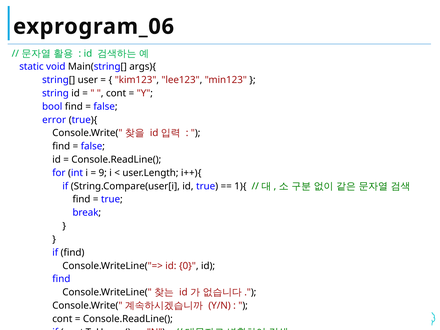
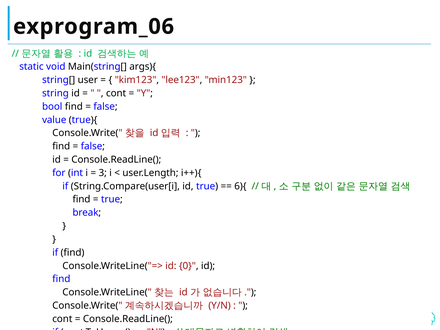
error: error -> value
9: 9 -> 3
1){: 1){ -> 6){
